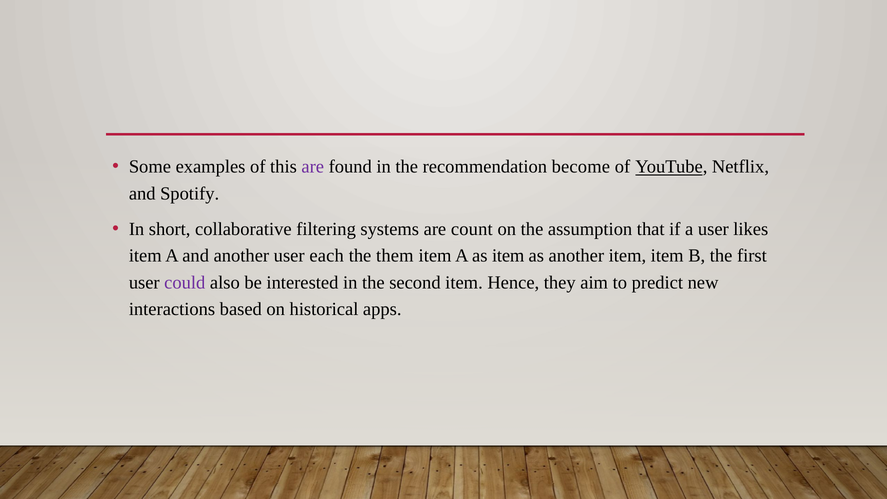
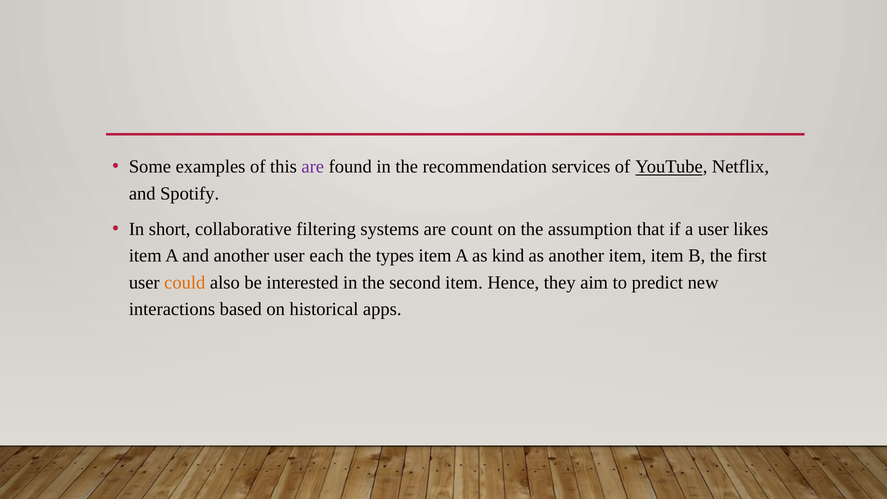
become: become -> services
them: them -> types
as item: item -> kind
could colour: purple -> orange
